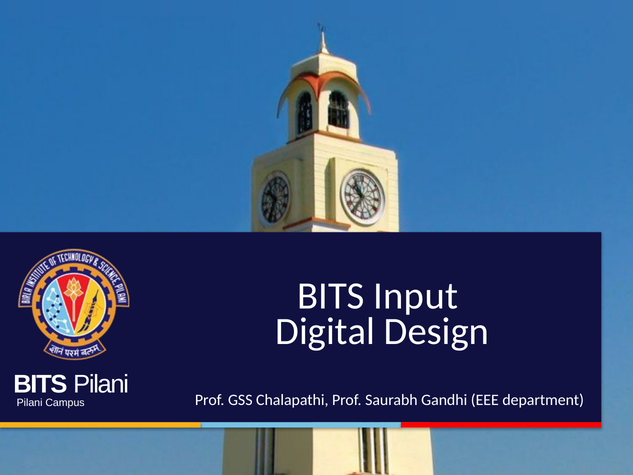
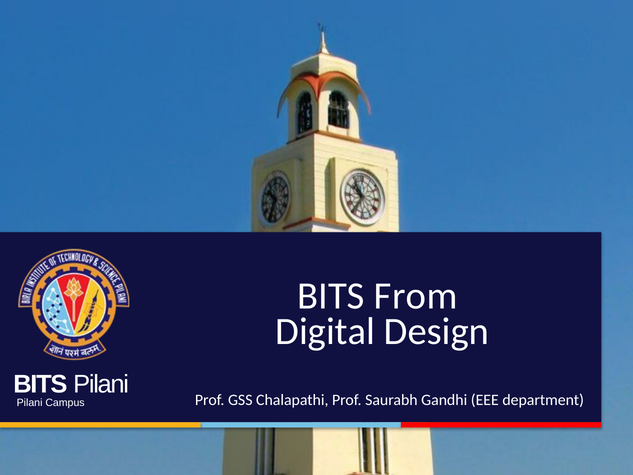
Input: Input -> From
